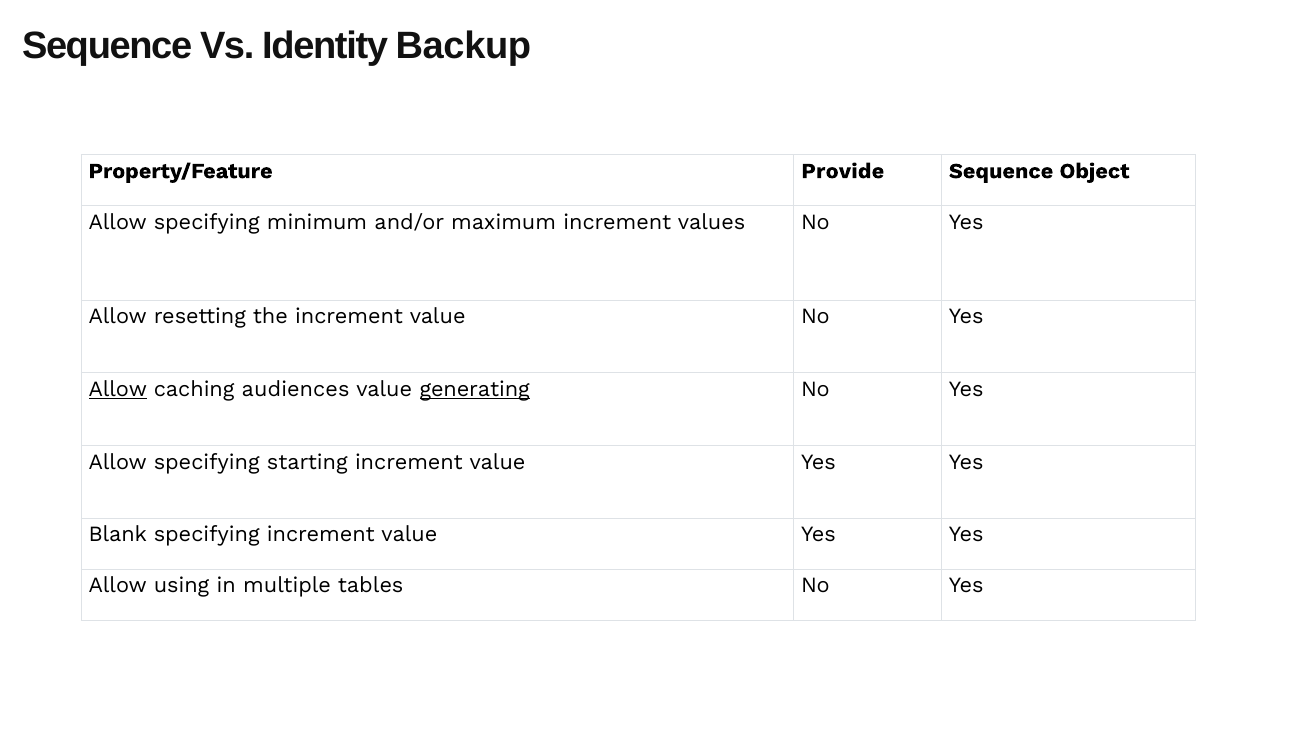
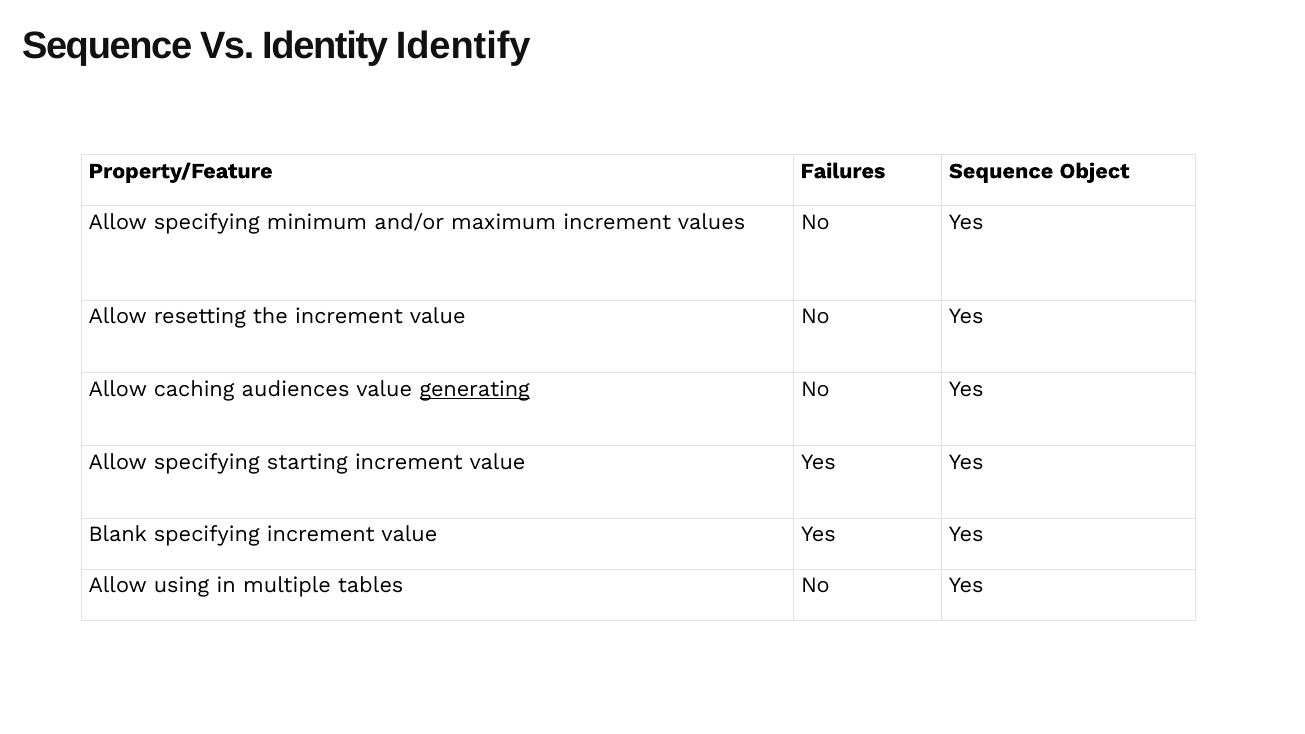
Backup: Backup -> Identify
Provide: Provide -> Failures
Allow at (118, 389) underline: present -> none
